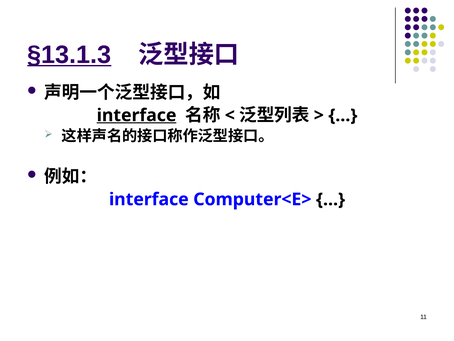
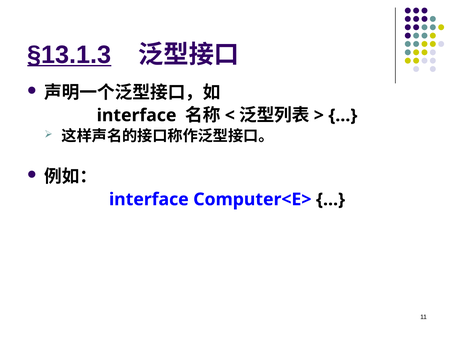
interface at (137, 115) underline: present -> none
